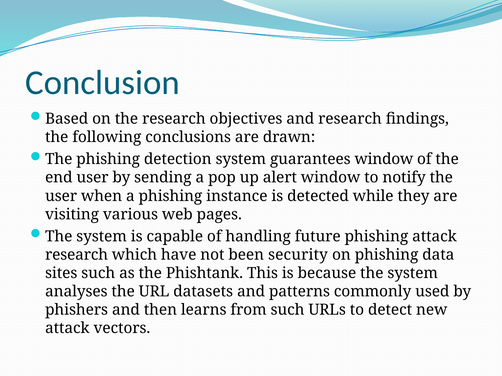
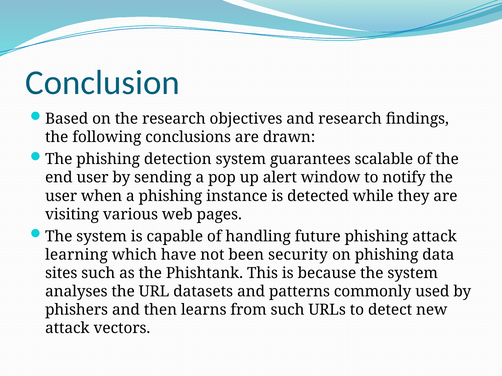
guarantees window: window -> scalable
research at (77, 255): research -> learning
